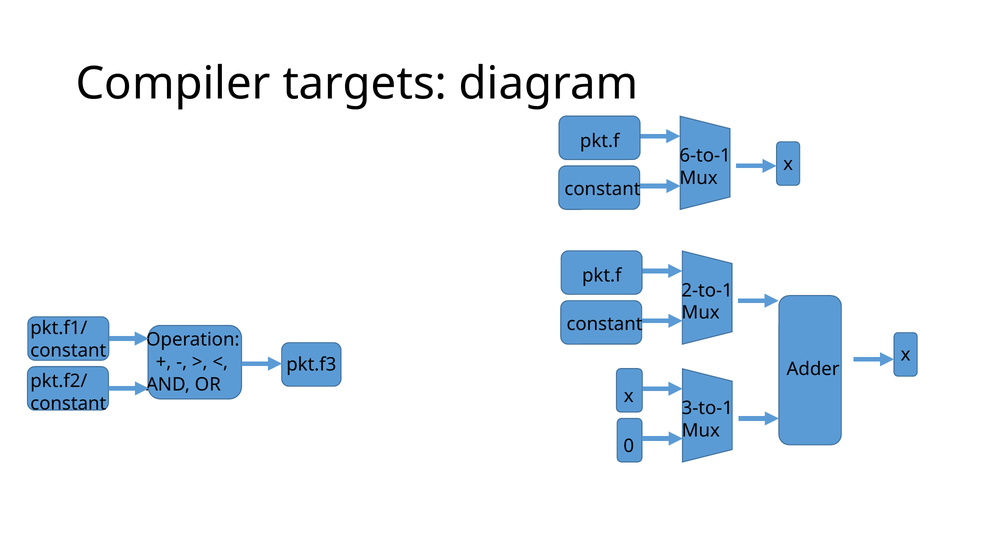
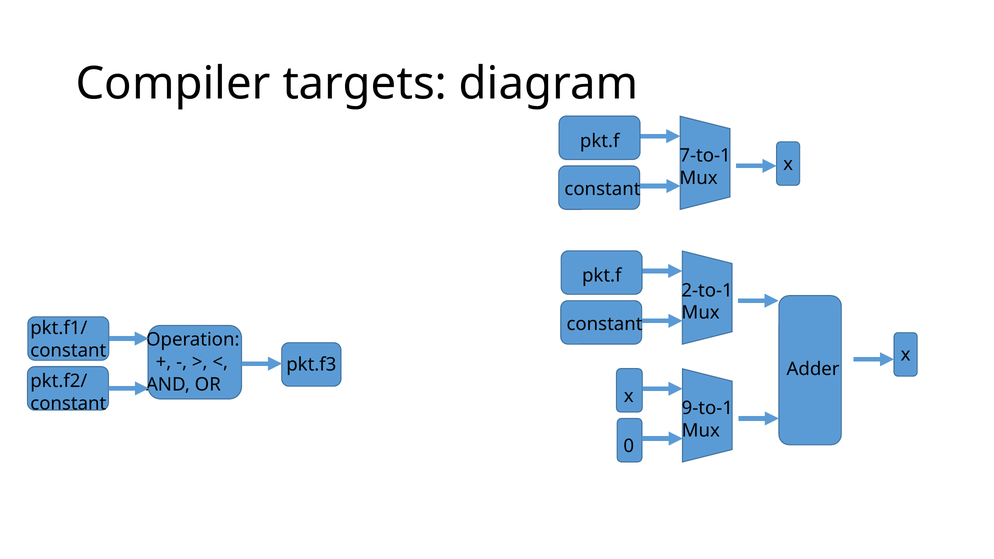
6-to-1: 6-to-1 -> 7-to-1
3-to-1: 3-to-1 -> 9-to-1
